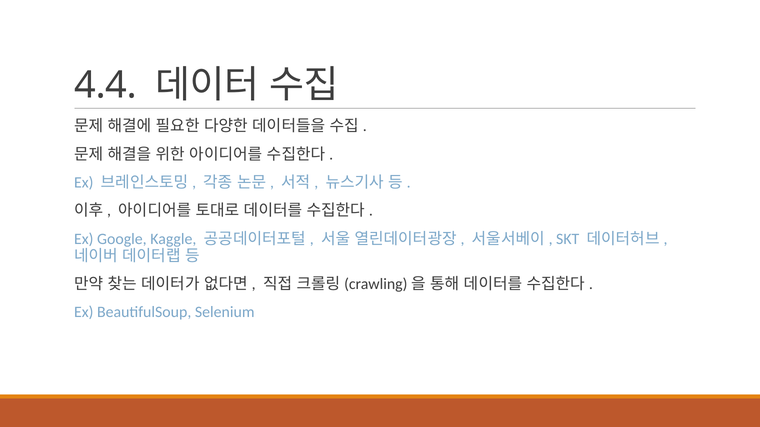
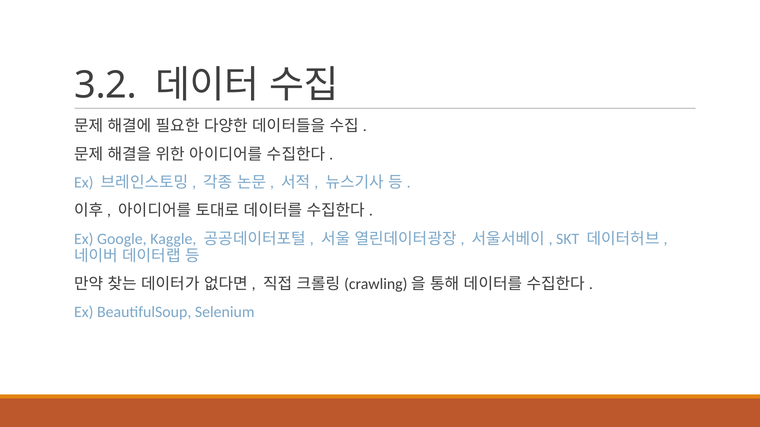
4.4: 4.4 -> 3.2
